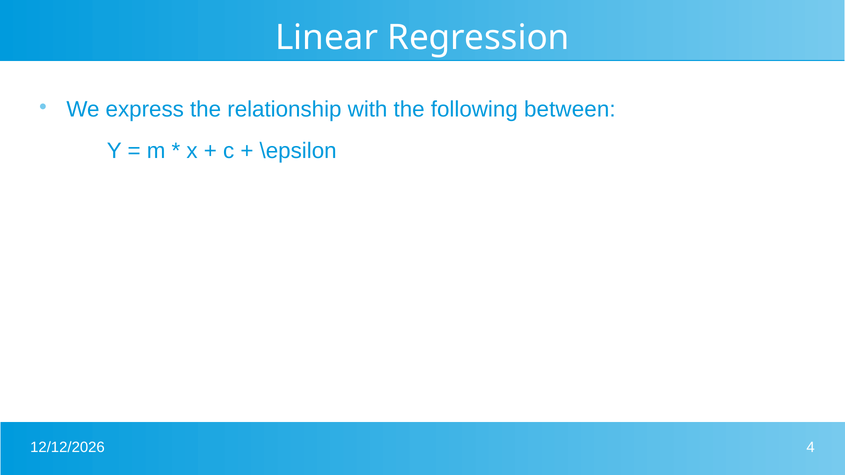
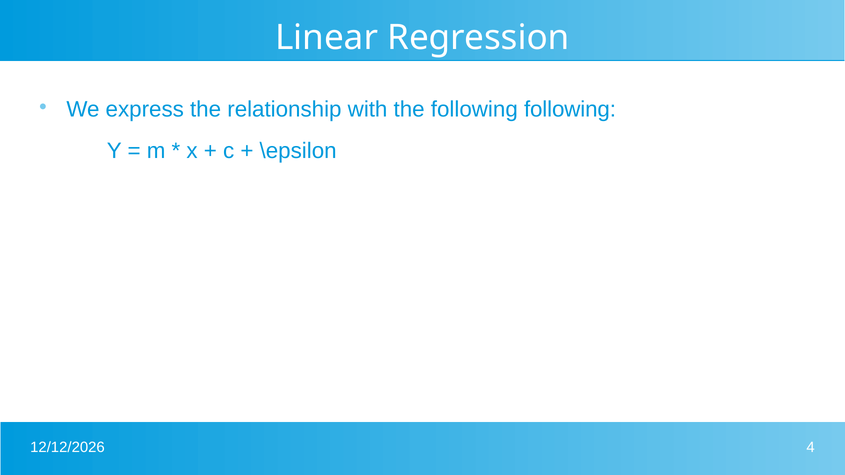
following between: between -> following
